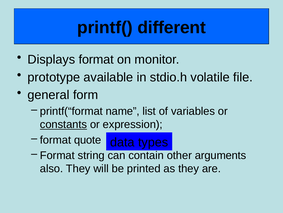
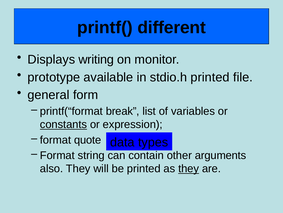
Displays format: format -> writing
stdio.h volatile: volatile -> printed
name: name -> break
they at (189, 168) underline: none -> present
